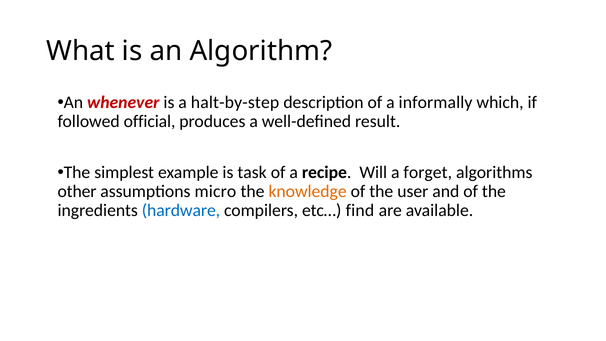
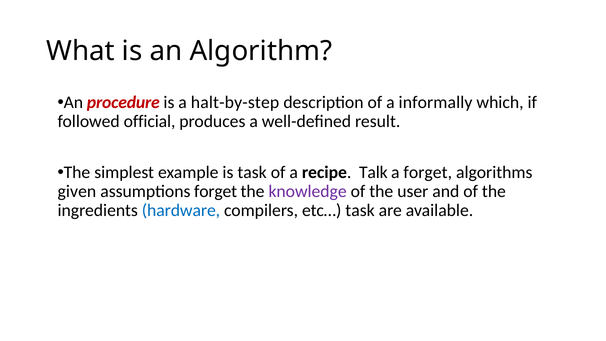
whenever: whenever -> procedure
Will: Will -> Talk
other: other -> given
assumptions micro: micro -> forget
knowledge colour: orange -> purple
etc… find: find -> task
